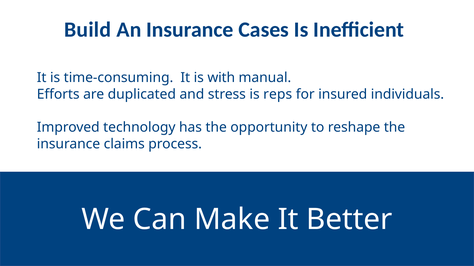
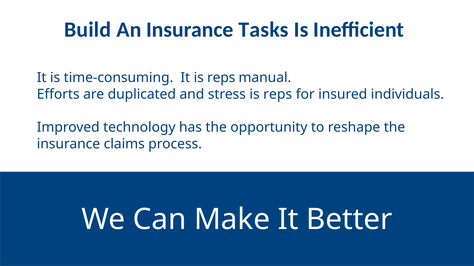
Cases: Cases -> Tasks
It is with: with -> reps
